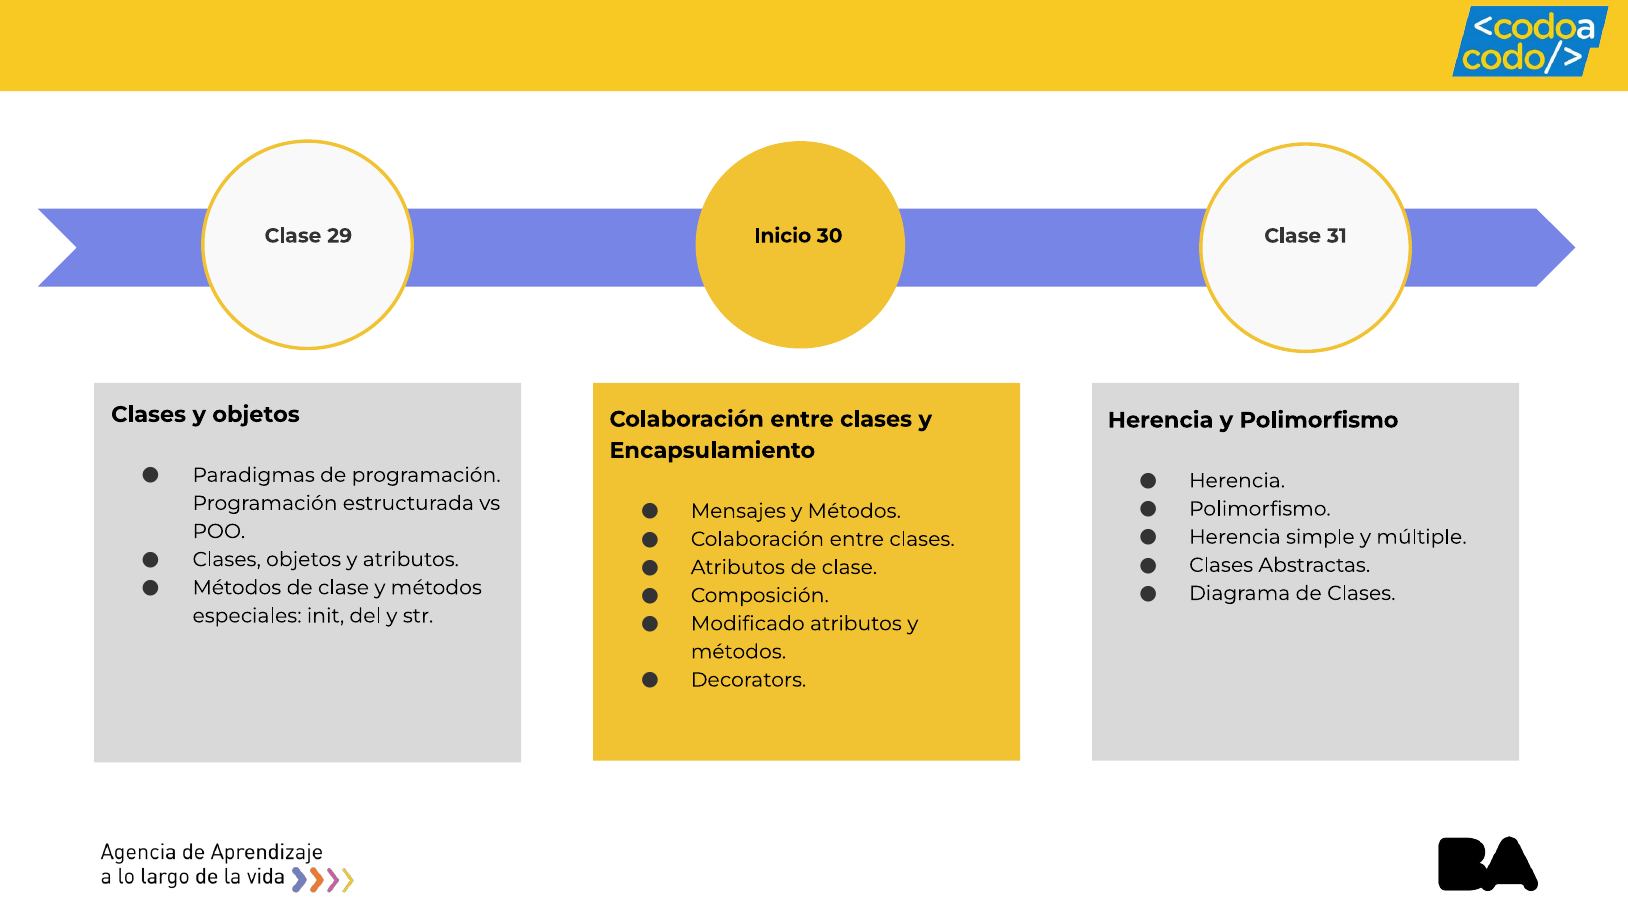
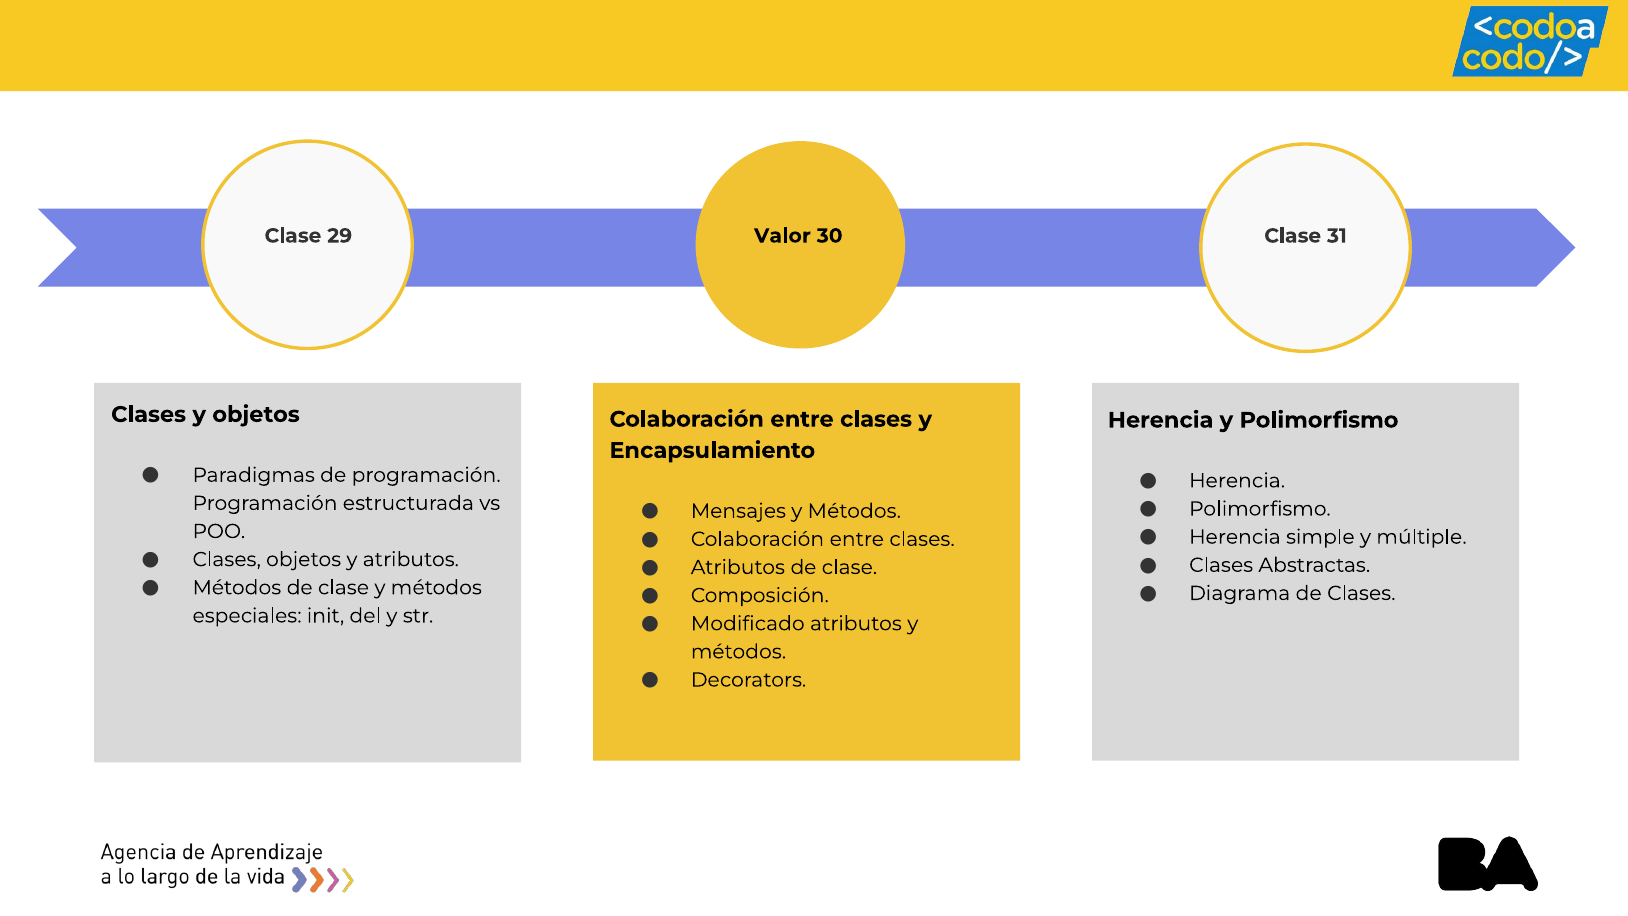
Inicio: Inicio -> Valor
